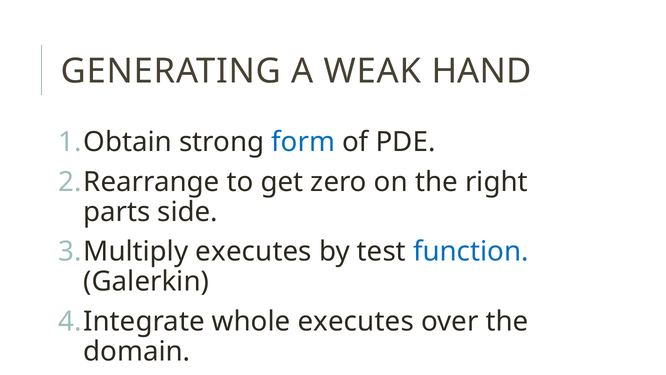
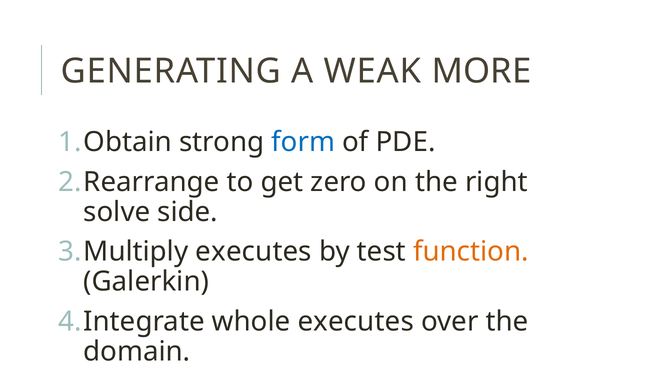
HAND: HAND -> MORE
parts at (117, 212): parts -> solve
function colour: blue -> orange
